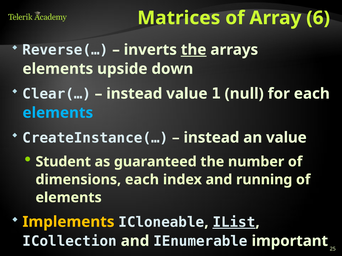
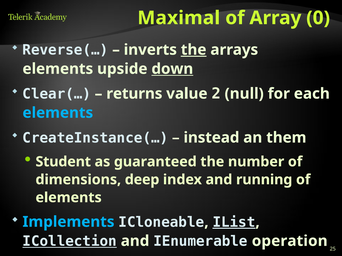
Matrices: Matrices -> Maximal
6: 6 -> 0
down underline: none -> present
instead at (134, 94): instead -> returns
1: 1 -> 2
an value: value -> them
dimensions each: each -> deep
Implements colour: yellow -> light blue
ICollection underline: none -> present
important: important -> operation
